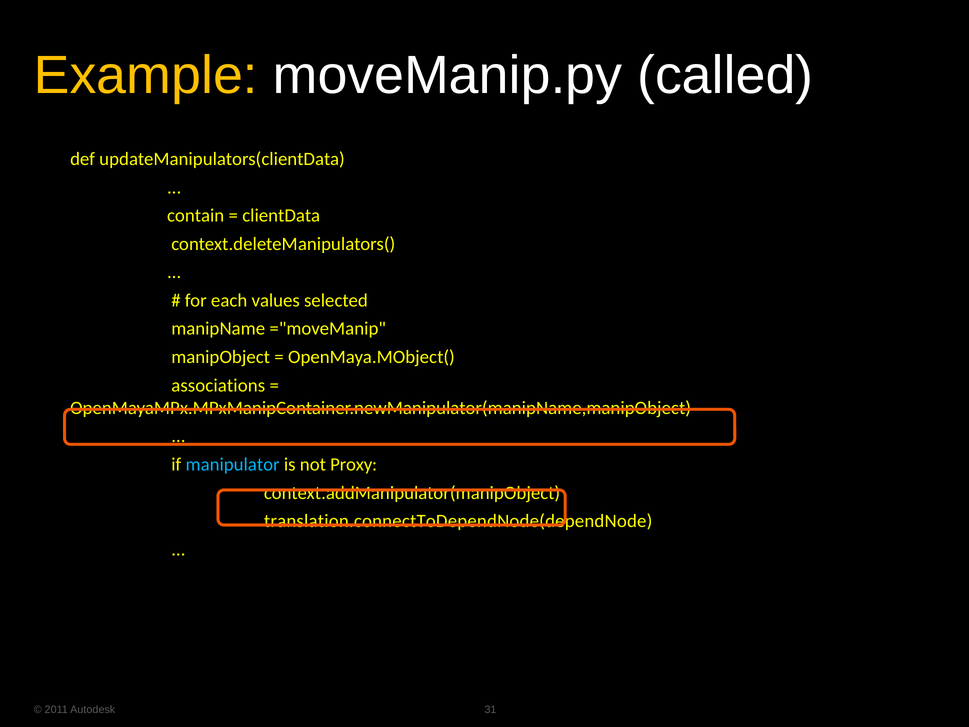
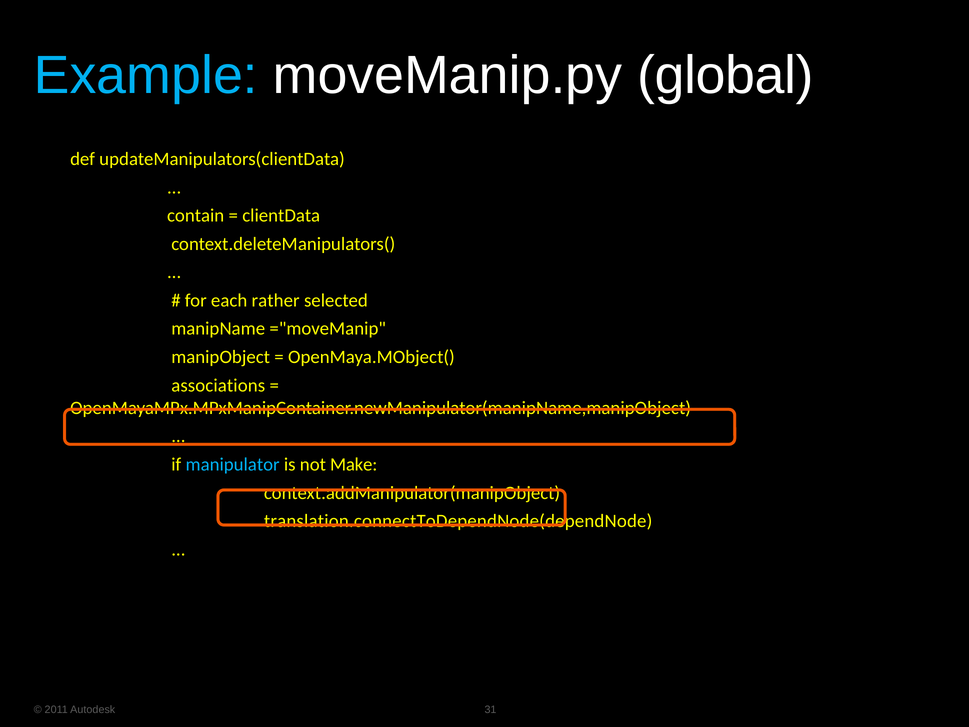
Example colour: yellow -> light blue
called: called -> global
values: values -> rather
Proxy: Proxy -> Make
